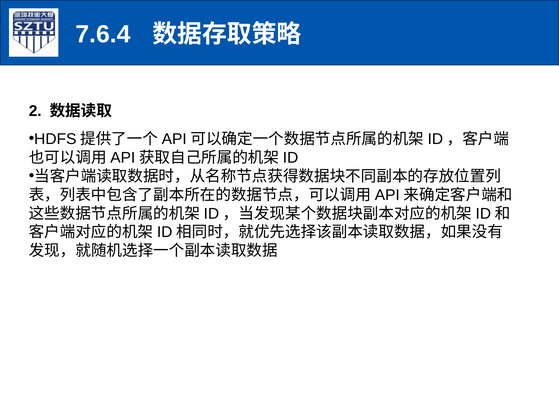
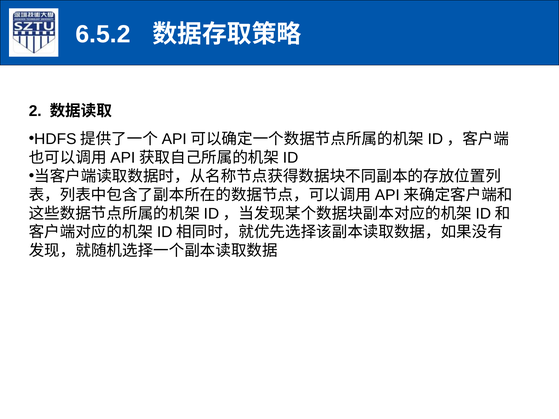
7.6.4: 7.6.4 -> 6.5.2
